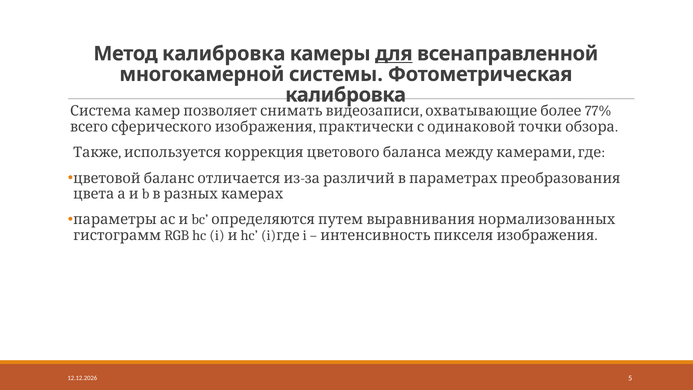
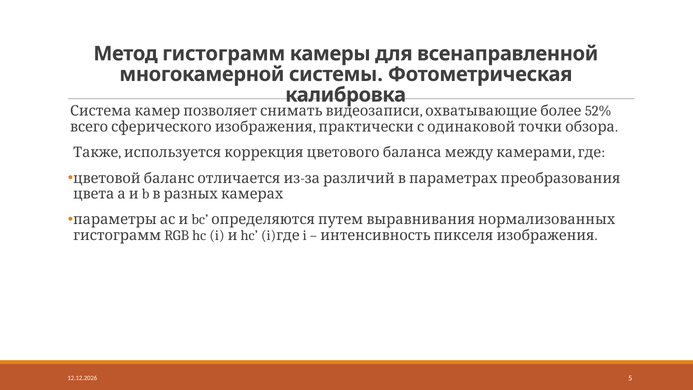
Метод калибровка: калибровка -> гистограмм
для underline: present -> none
77%: 77% -> 52%
